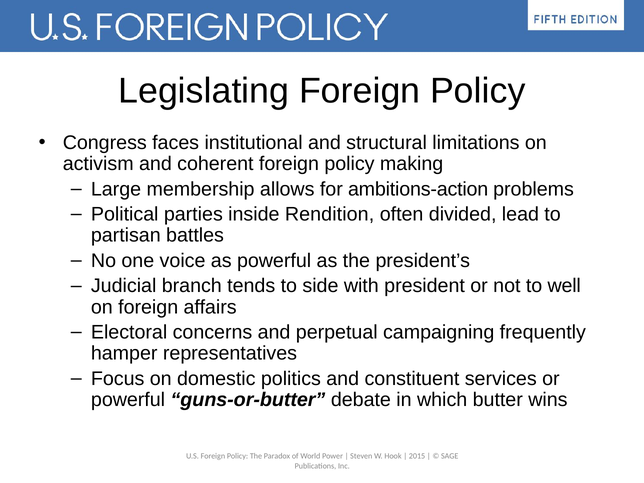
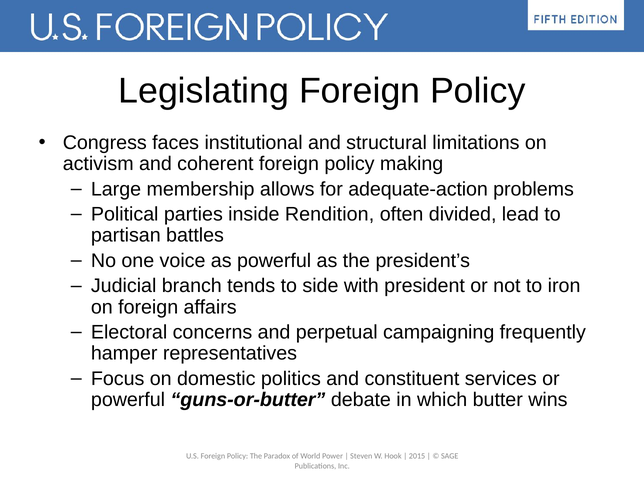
ambitions-action: ambitions-action -> adequate-action
well: well -> iron
